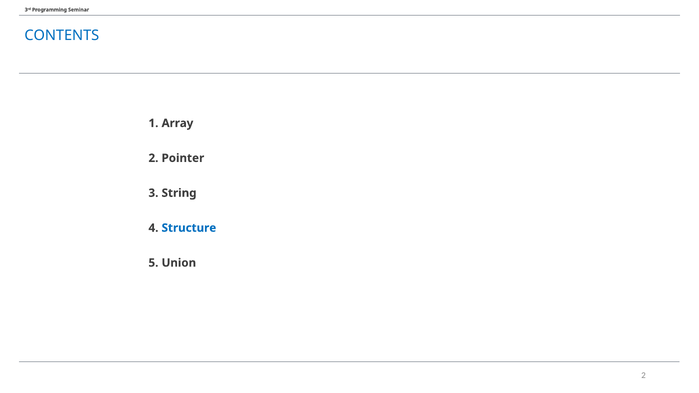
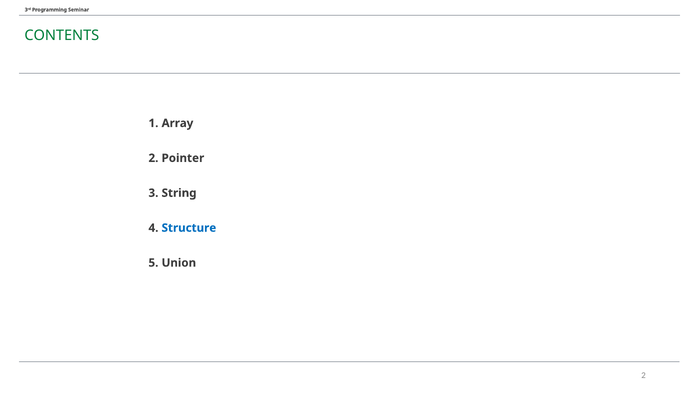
CONTENTS colour: blue -> green
